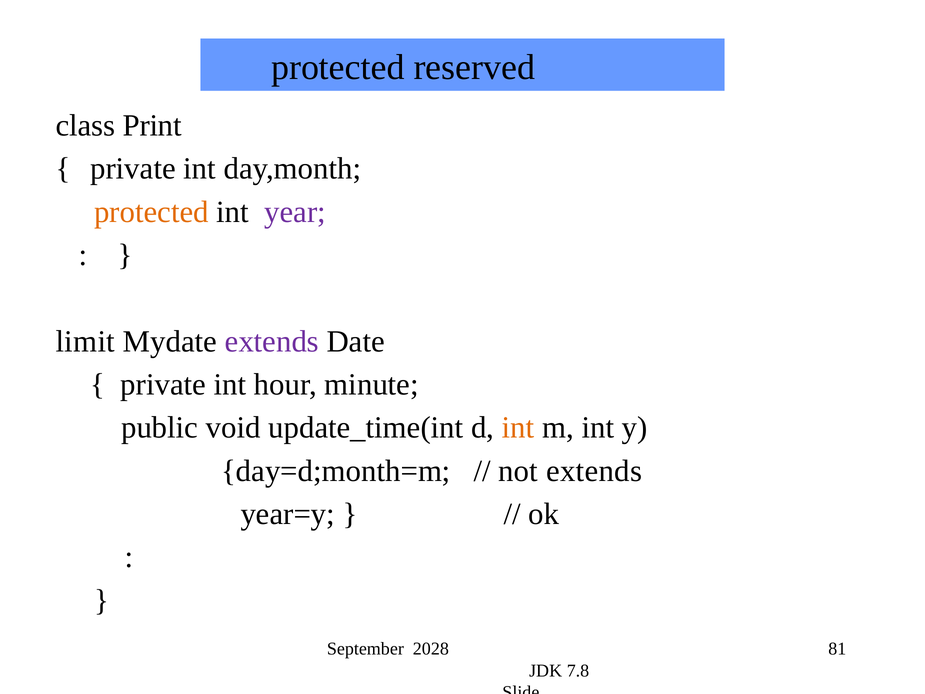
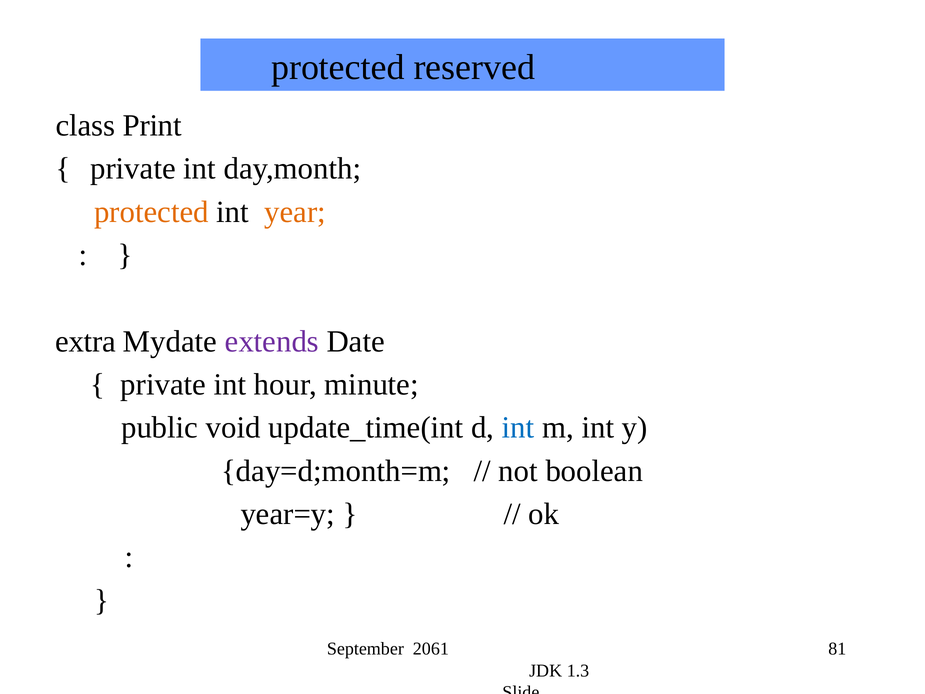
year colour: purple -> orange
limit: limit -> extra
int at (518, 428) colour: orange -> blue
not extends: extends -> boolean
2028: 2028 -> 2061
7.8: 7.8 -> 1.3
